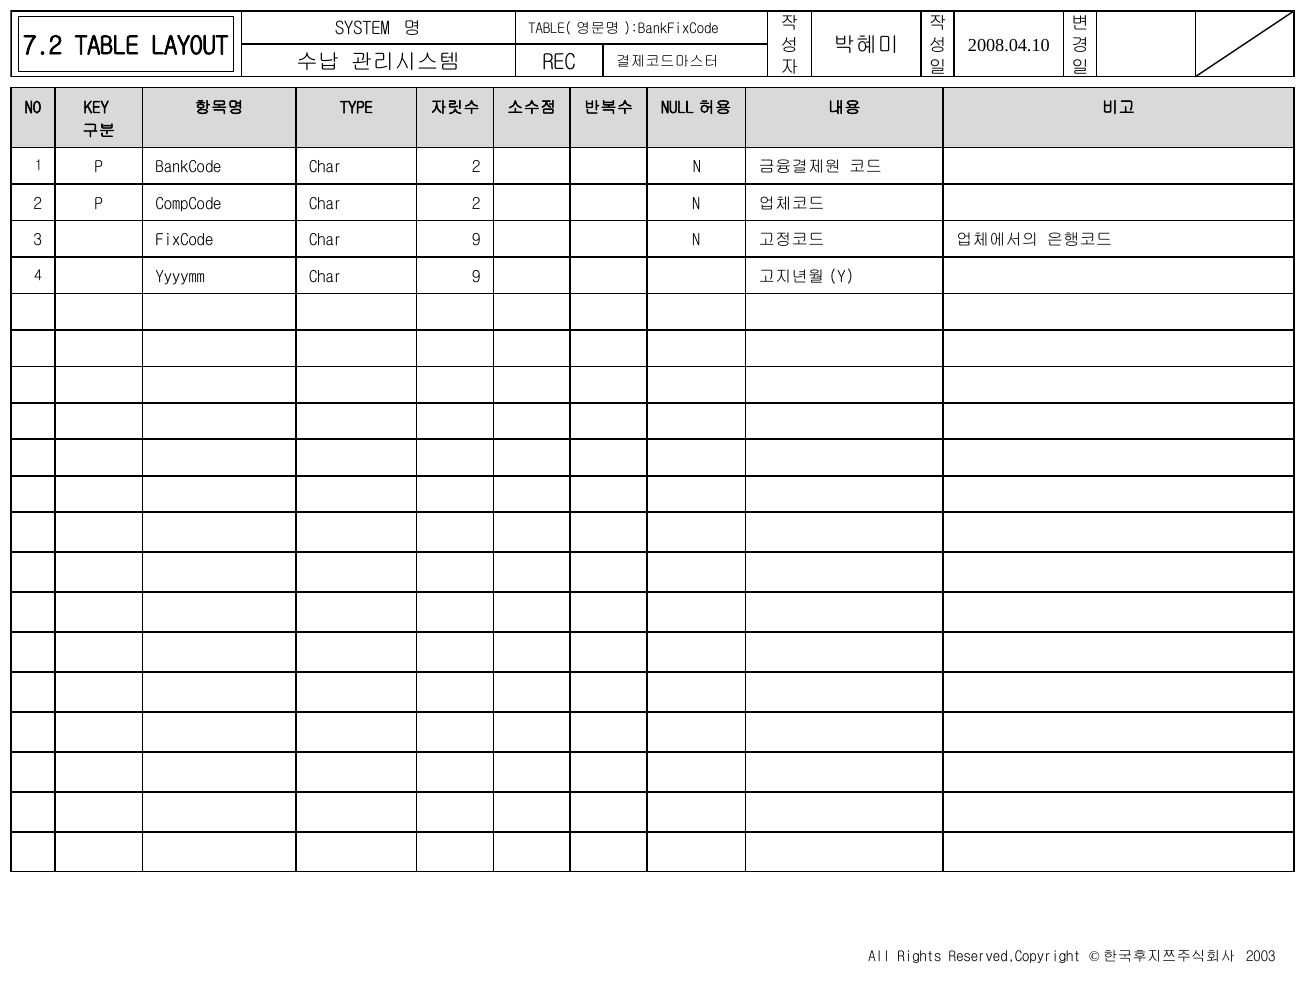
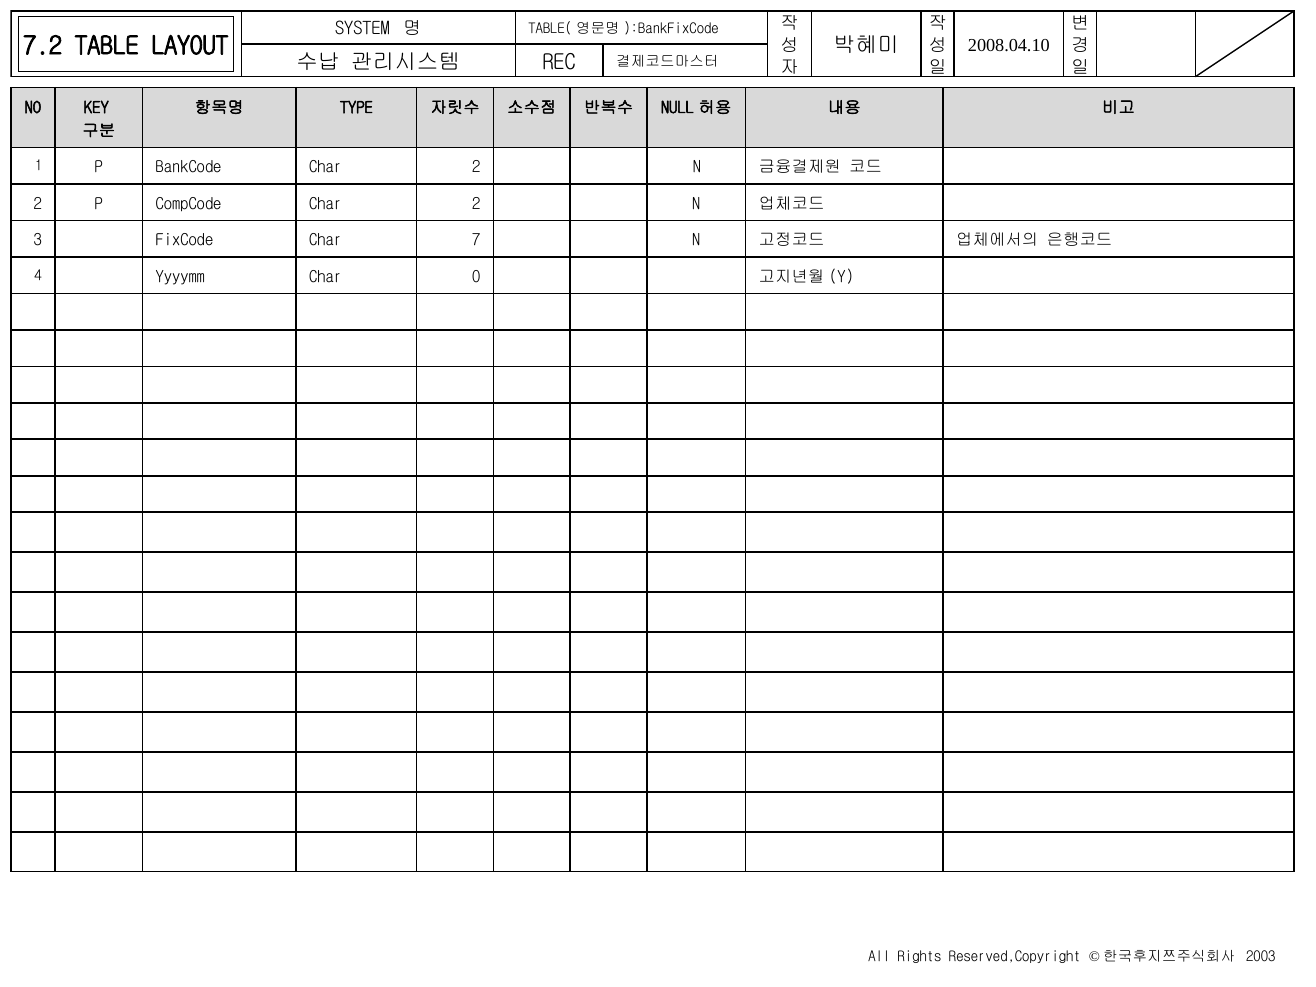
FixCode Char 9: 9 -> 7
Yyyymm Char 9: 9 -> 0
